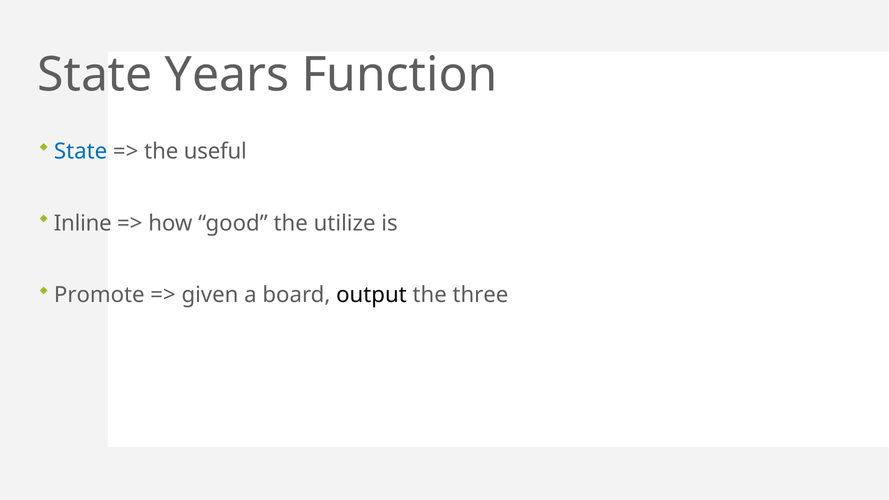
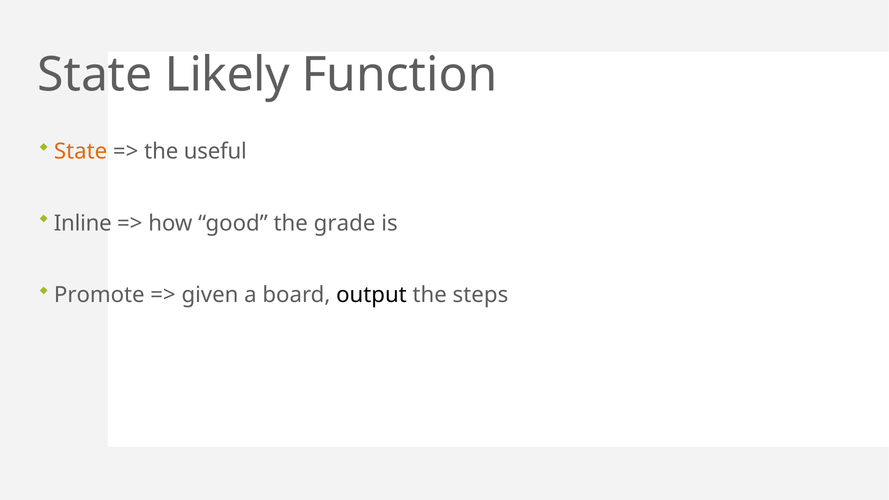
Years: Years -> Likely
State at (81, 151) colour: blue -> orange
utilize: utilize -> grade
three: three -> steps
